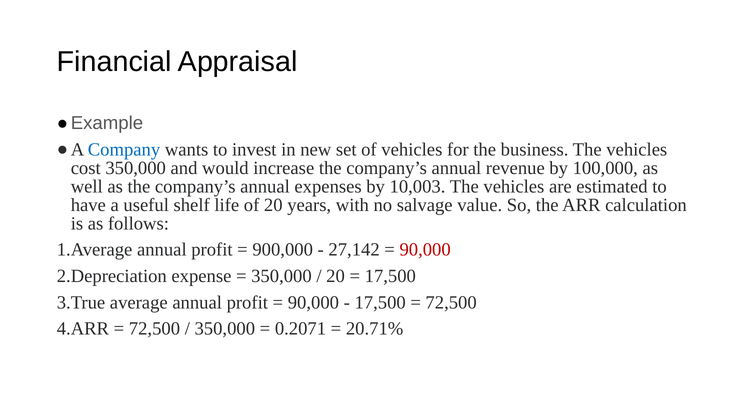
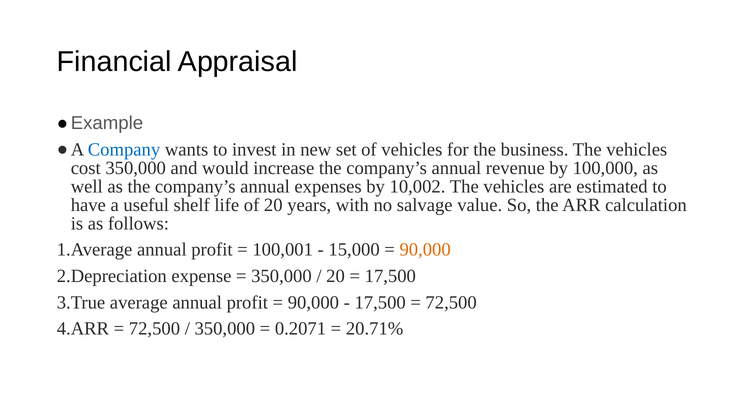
10,003: 10,003 -> 10,002
900,000: 900,000 -> 100,001
27,142: 27,142 -> 15,000
90,000 at (425, 250) colour: red -> orange
